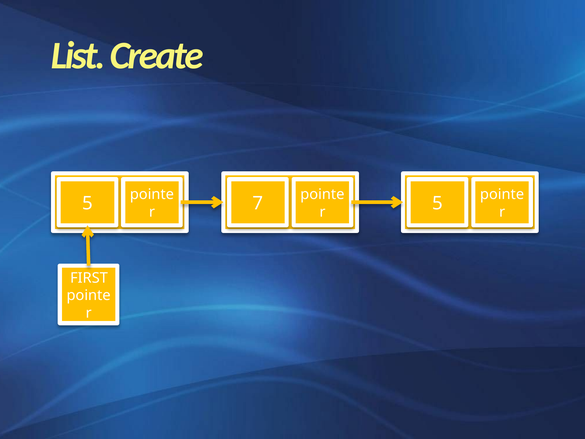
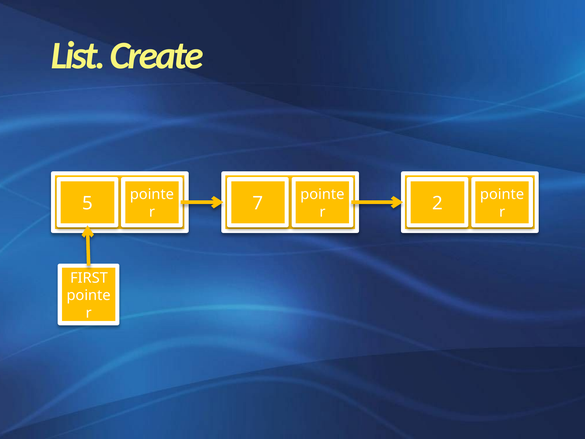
5 at (438, 203): 5 -> 2
